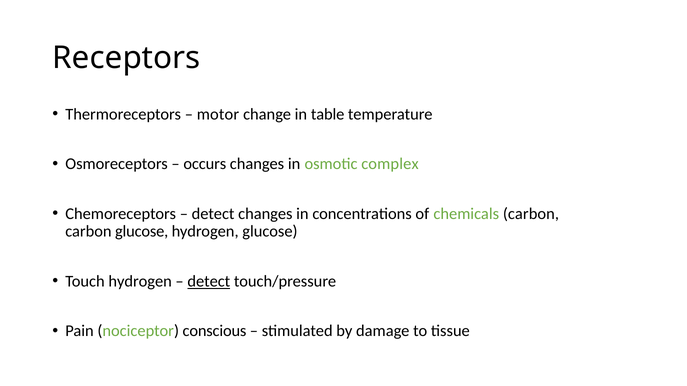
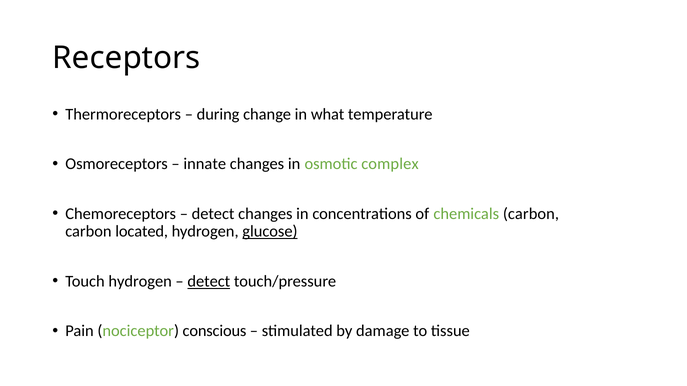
motor: motor -> during
table: table -> what
occurs: occurs -> innate
carbon glucose: glucose -> located
glucose at (270, 232) underline: none -> present
